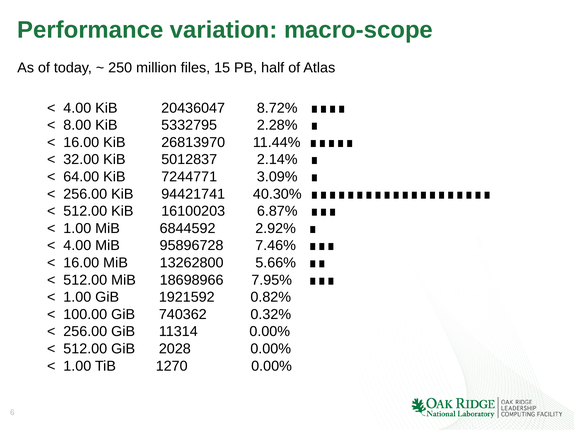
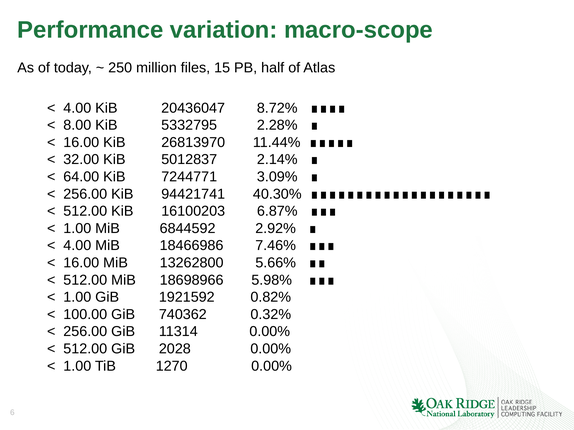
95896728: 95896728 -> 18466986
7.95%: 7.95% -> 5.98%
